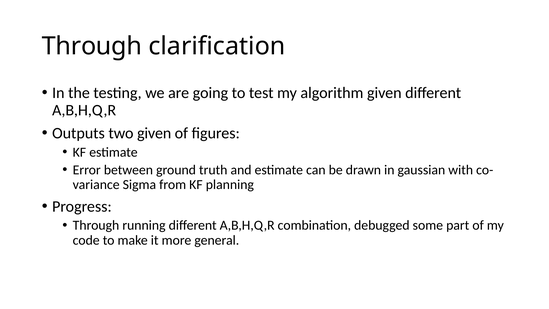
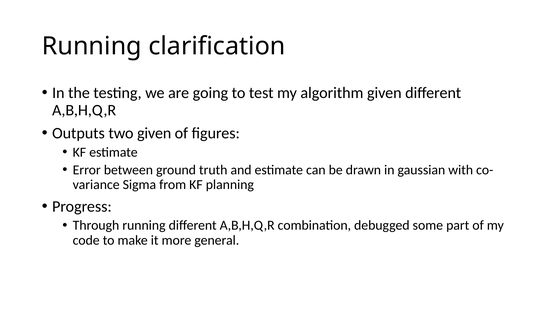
Through at (92, 46): Through -> Running
